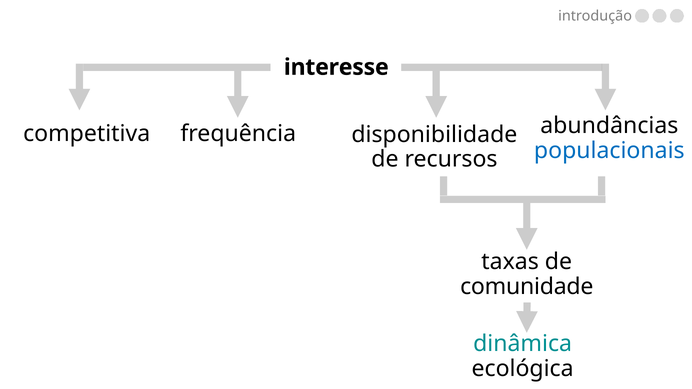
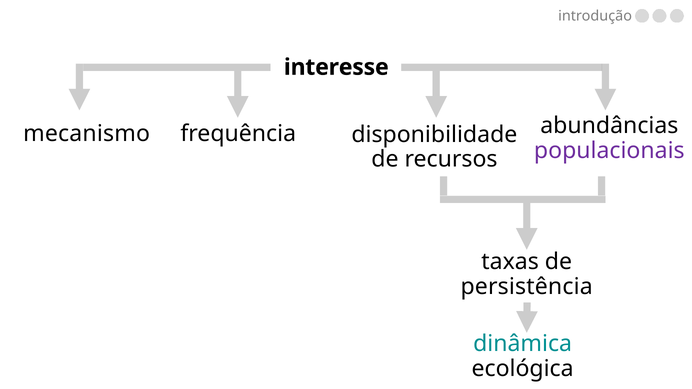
competitiva: competitiva -> mecanismo
populacionais colour: blue -> purple
comunidade: comunidade -> persistência
